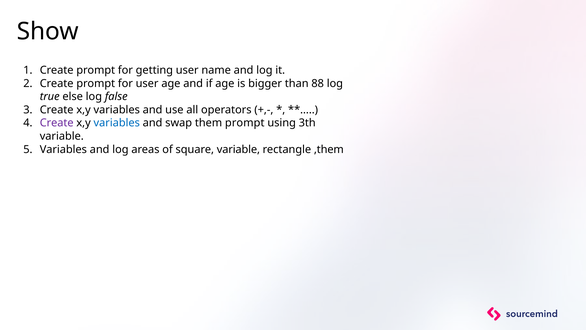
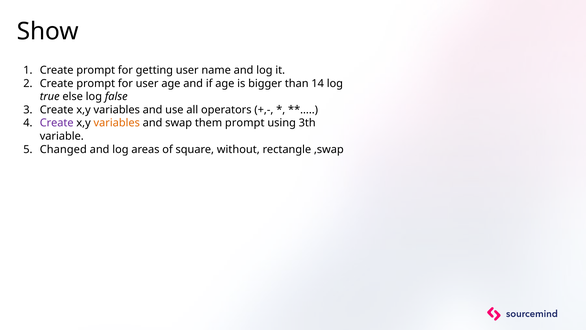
88: 88 -> 14
variables at (117, 123) colour: blue -> orange
Variables at (63, 149): Variables -> Changed
square variable: variable -> without
,them: ,them -> ,swap
